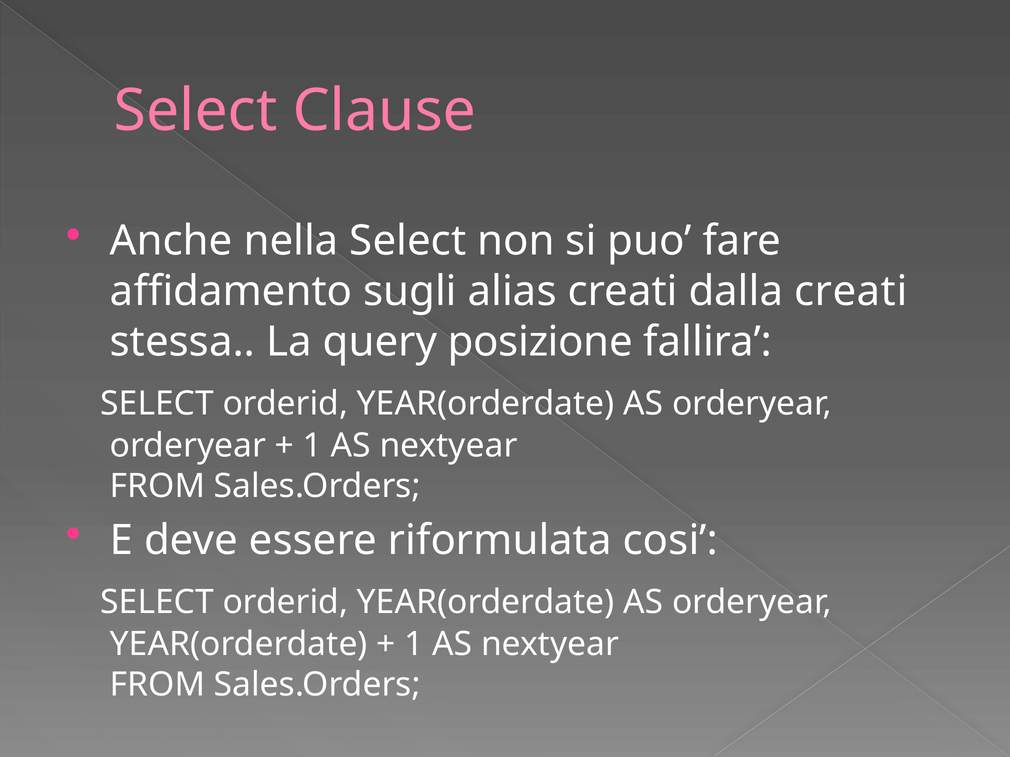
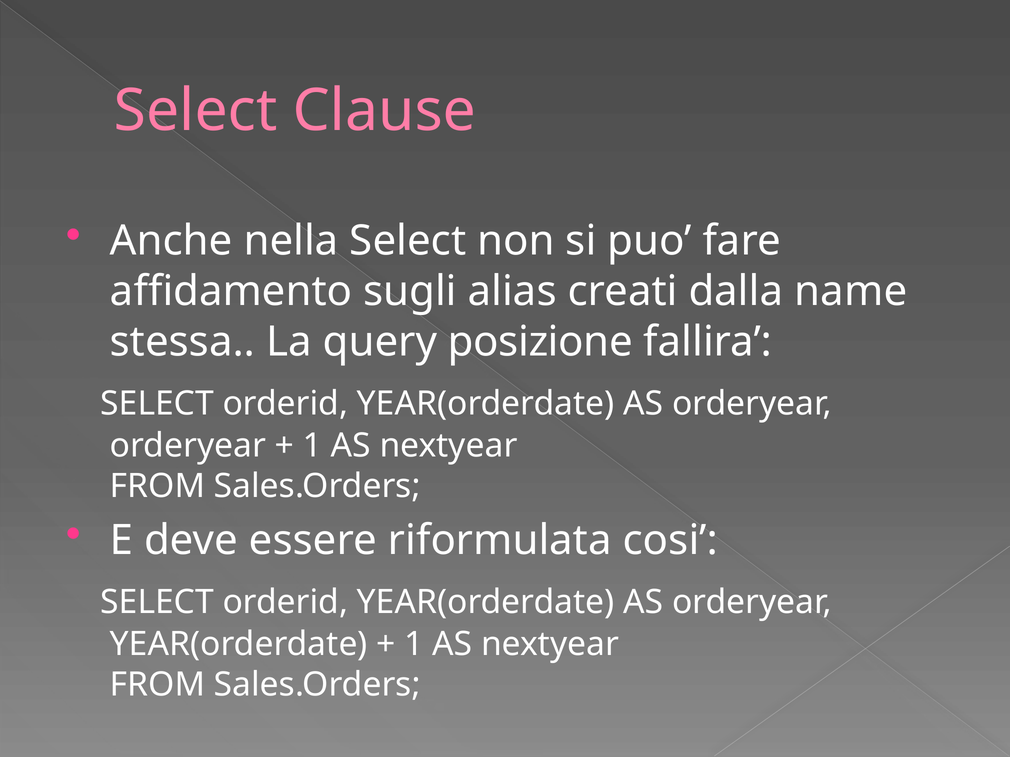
dalla creati: creati -> name
